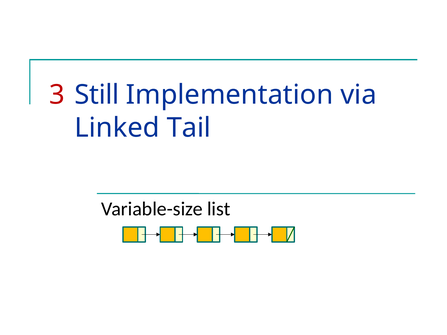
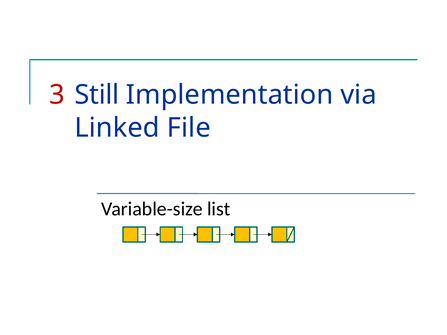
Tail: Tail -> File
